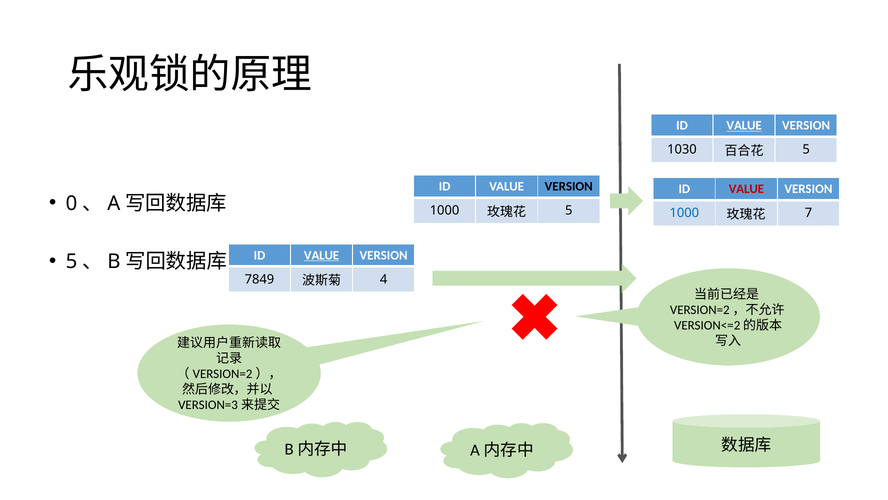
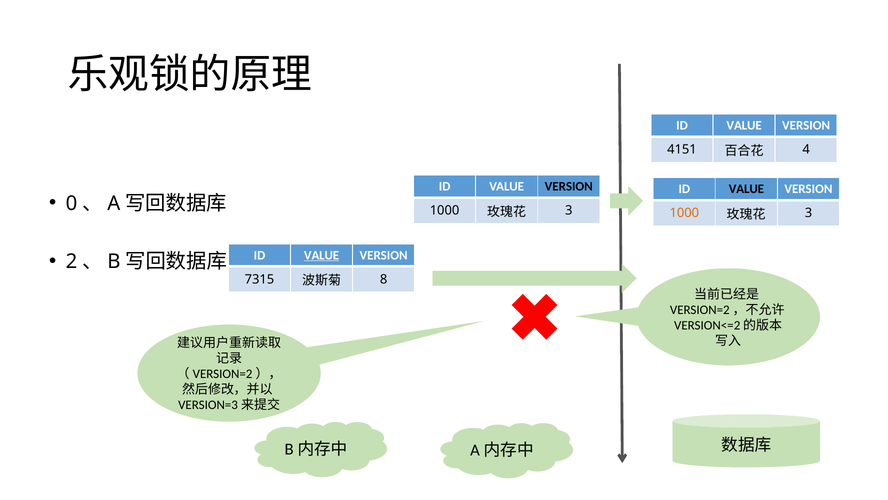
VALUE at (744, 126) underline: present -> none
1030: 1030 -> 4151
5 at (806, 150): 5 -> 4
VALUE at (746, 189) colour: red -> black
5 at (569, 210): 5 -> 3
1000 at (684, 213) colour: blue -> orange
7 at (808, 213): 7 -> 3
5 at (72, 261): 5 -> 2
7849: 7849 -> 7315
4: 4 -> 8
